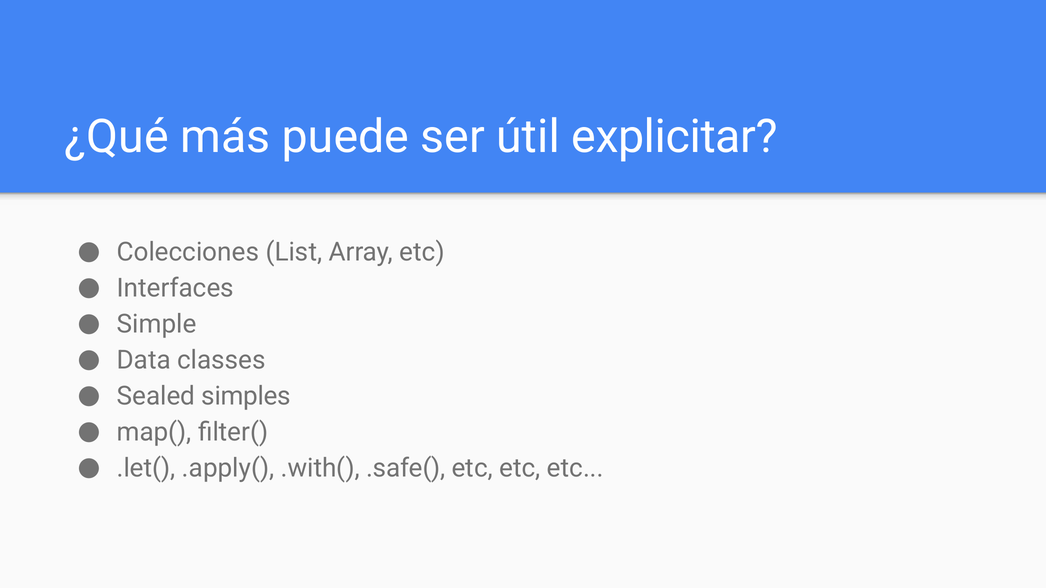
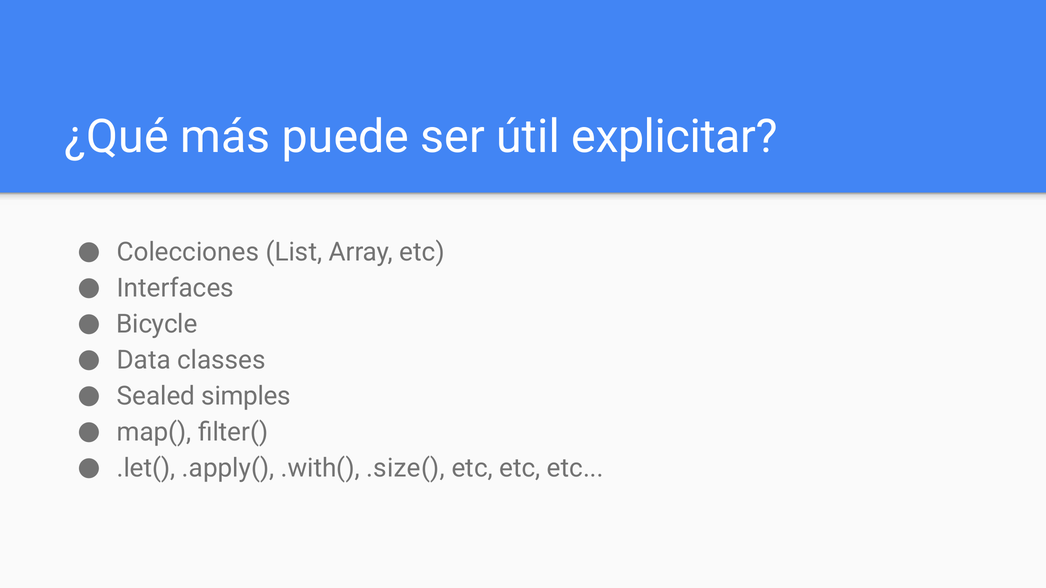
Simple: Simple -> Bicycle
.safe(: .safe( -> .size(
